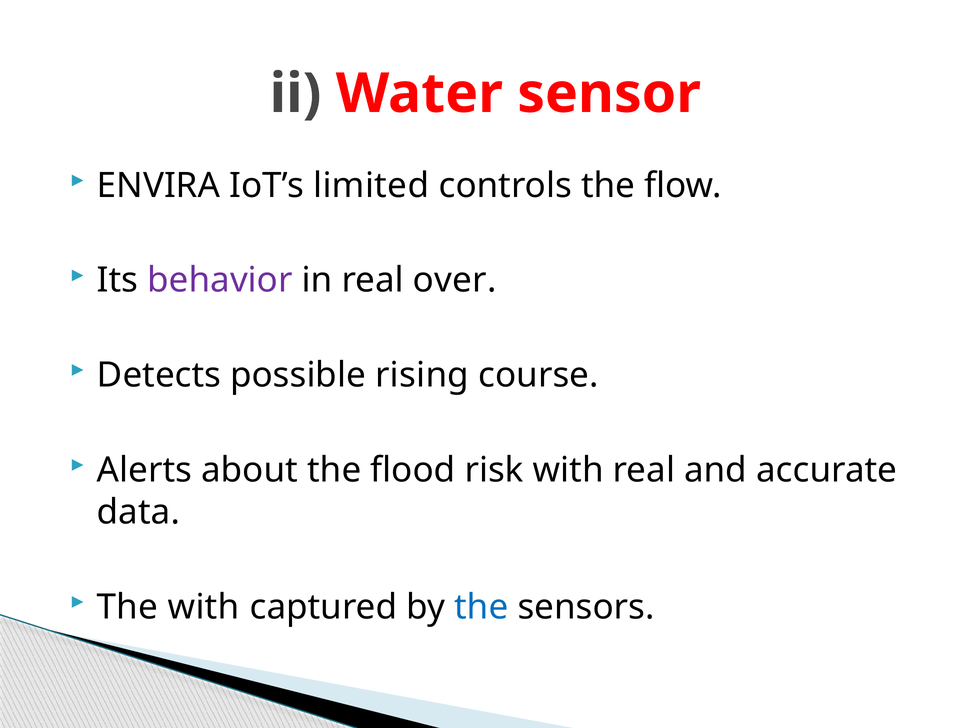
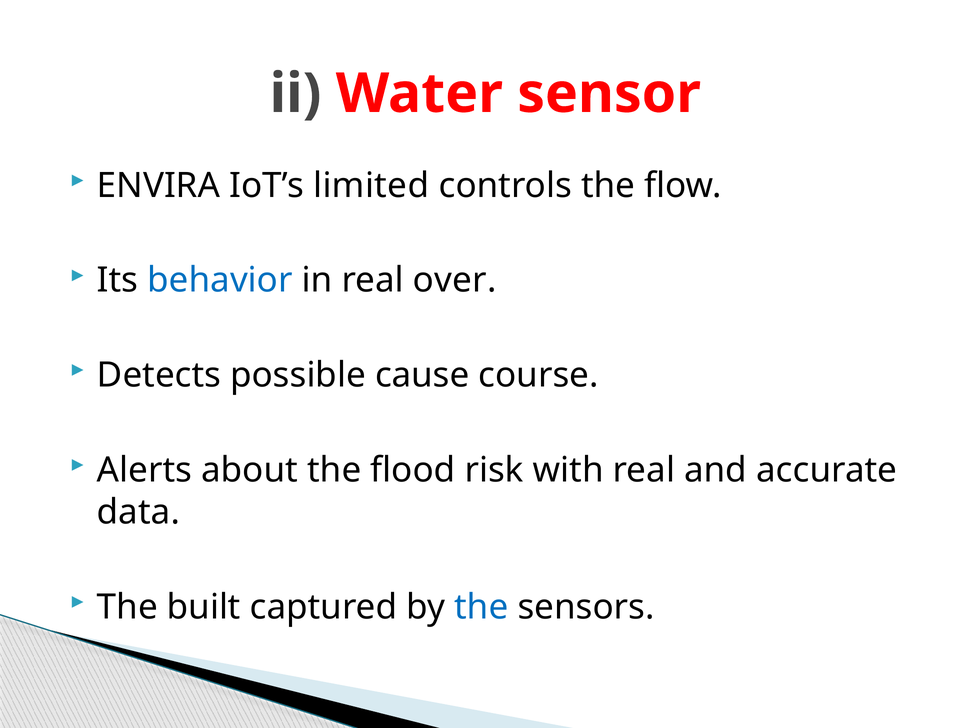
behavior colour: purple -> blue
rising: rising -> cause
The with: with -> built
